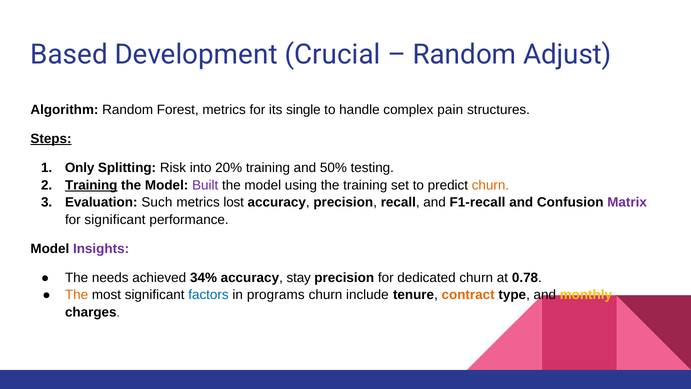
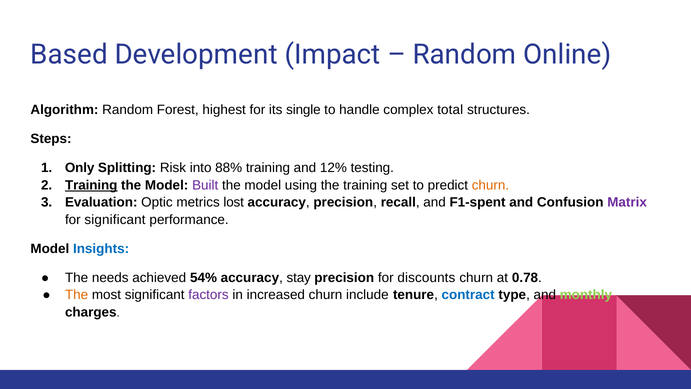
Crucial: Crucial -> Impact
Adjust: Adjust -> Online
Forest metrics: metrics -> highest
pain: pain -> total
Steps underline: present -> none
20%: 20% -> 88%
50%: 50% -> 12%
Such: Such -> Optic
F1-recall: F1-recall -> F1-spent
Insights colour: purple -> blue
34%: 34% -> 54%
dedicated: dedicated -> discounts
factors colour: blue -> purple
programs: programs -> increased
contract colour: orange -> blue
monthly colour: yellow -> light green
